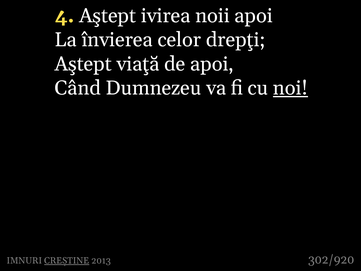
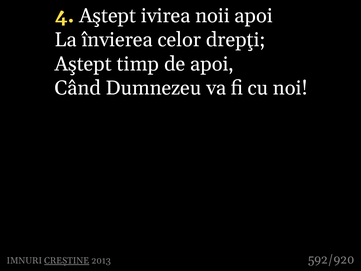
viaţă: viaţă -> timp
noi underline: present -> none
302/920: 302/920 -> 592/920
